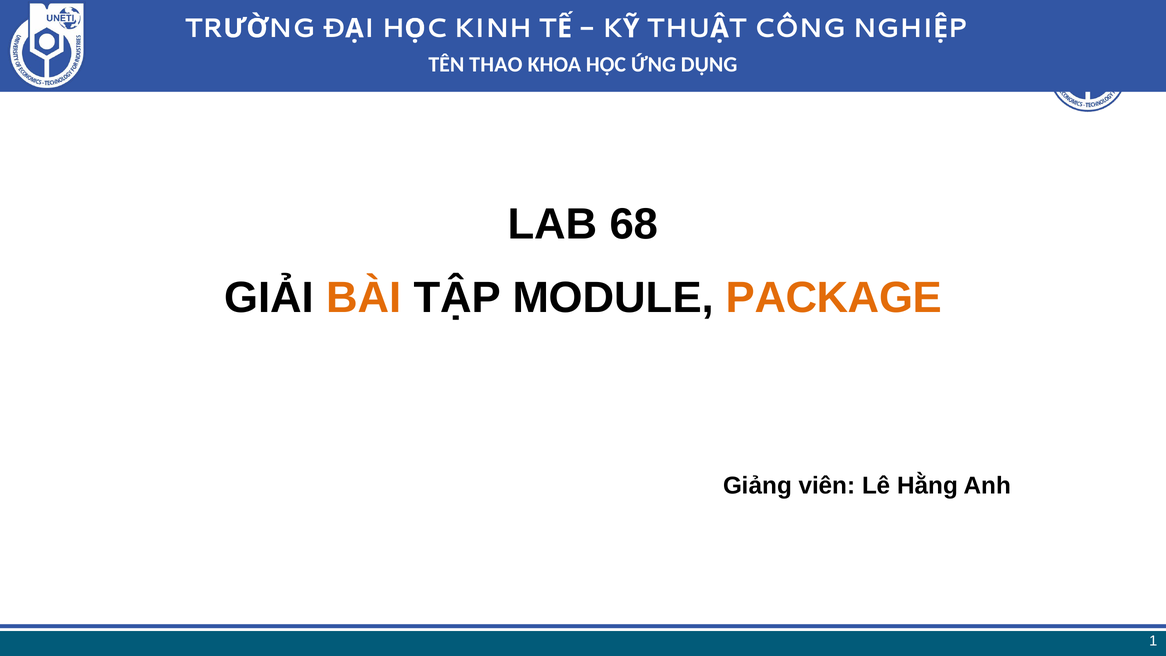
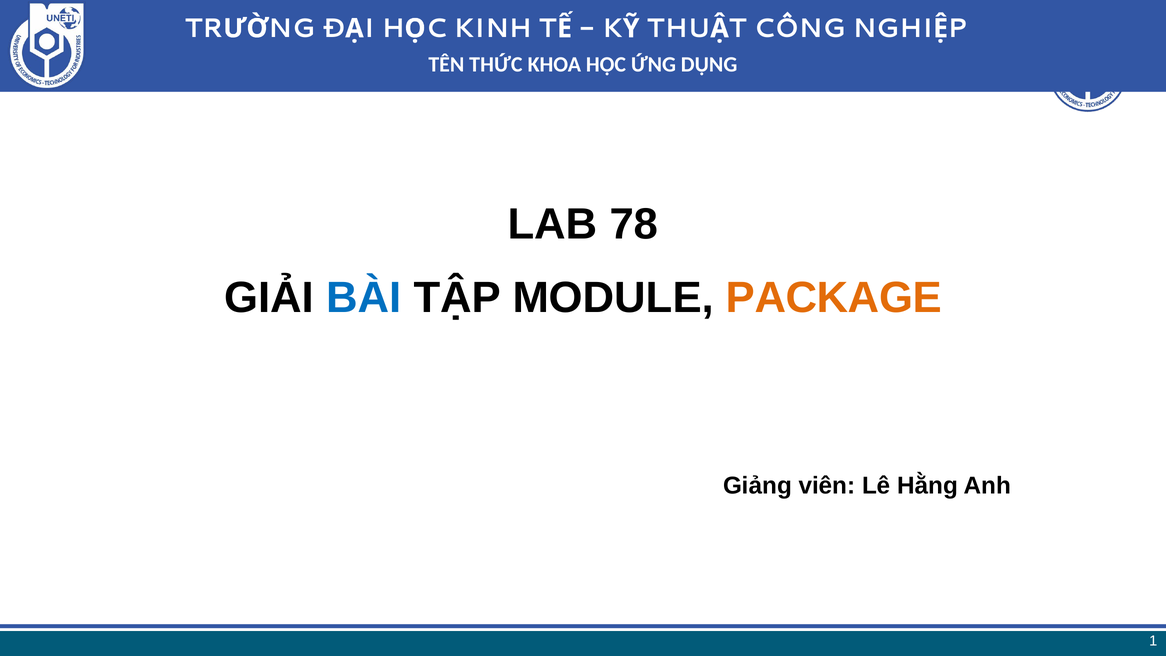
THAO: THAO -> THỨC
68: 68 -> 78
BÀI colour: orange -> blue
